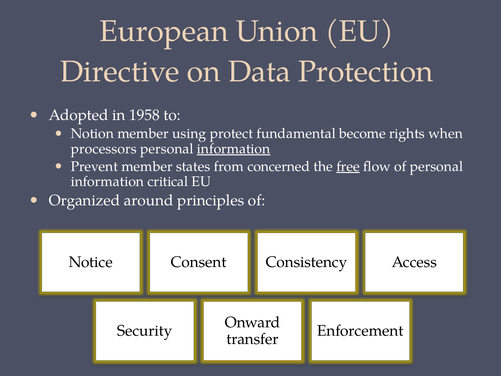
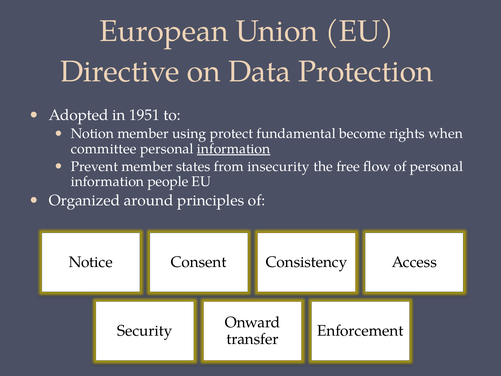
1958: 1958 -> 1951
processors: processors -> committee
concerned: concerned -> insecurity
free underline: present -> none
critical: critical -> people
